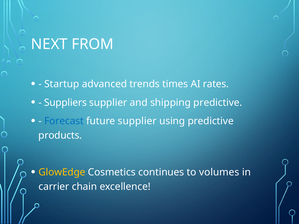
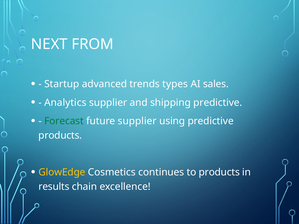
times: times -> types
rates: rates -> sales
Suppliers: Suppliers -> Analytics
Forecast colour: blue -> green
to volumes: volumes -> products
carrier: carrier -> results
